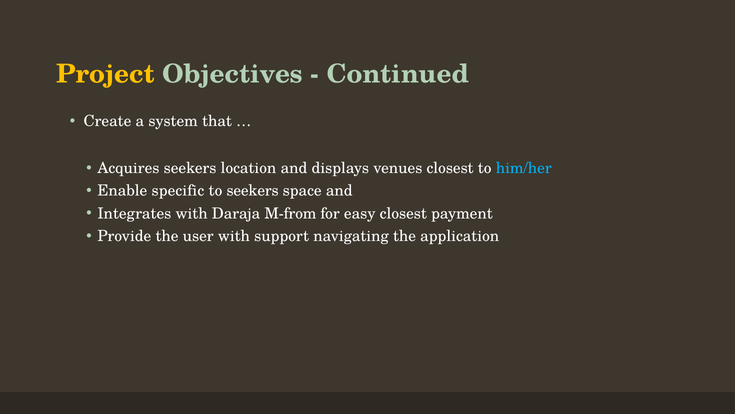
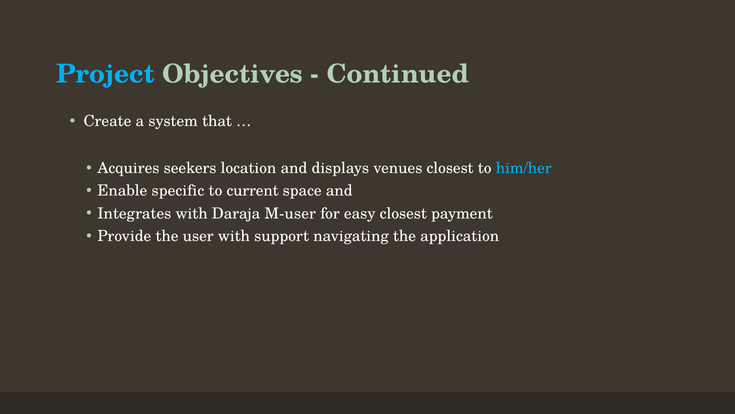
Project colour: yellow -> light blue
to seekers: seekers -> current
M-from: M-from -> M-user
